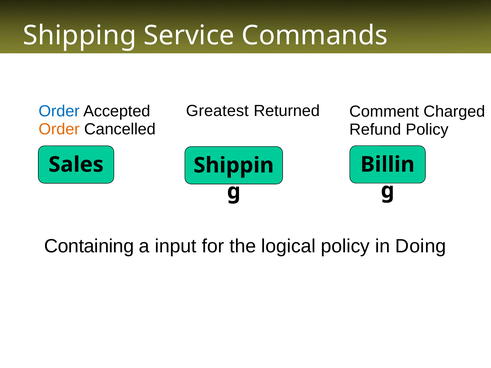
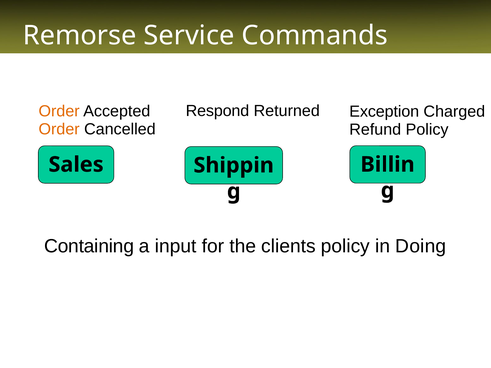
Shipping: Shipping -> Remorse
Greatest: Greatest -> Respond
Comment: Comment -> Exception
Order at (59, 111) colour: blue -> orange
logical: logical -> clients
